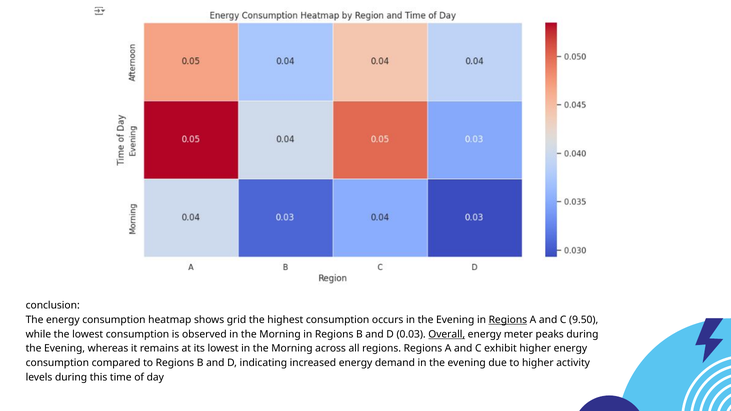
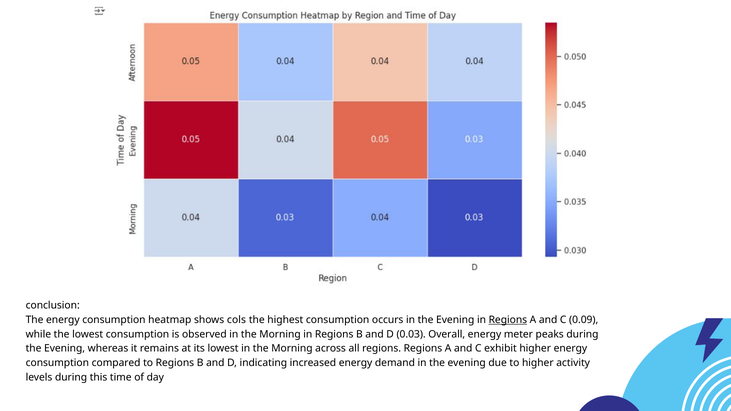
grid: grid -> cols
9.50: 9.50 -> 0.09
Overall underline: present -> none
